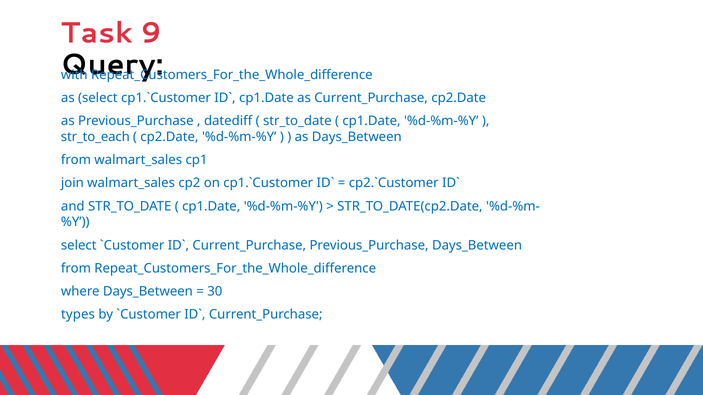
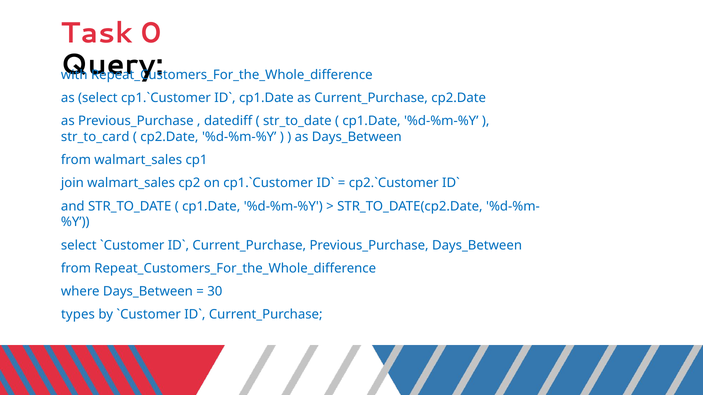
9: 9 -> 0
str_to_each: str_to_each -> str_to_card
